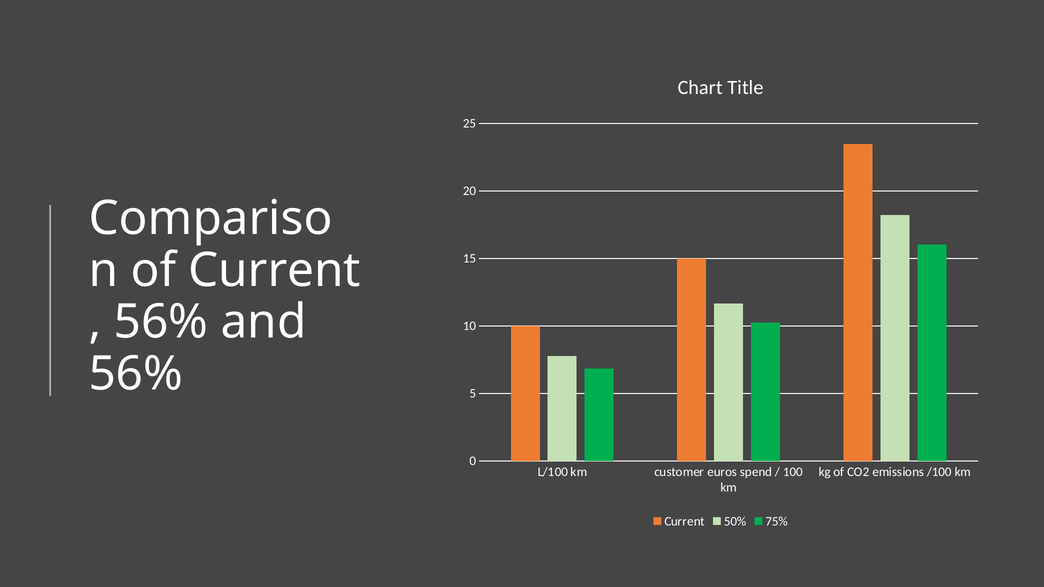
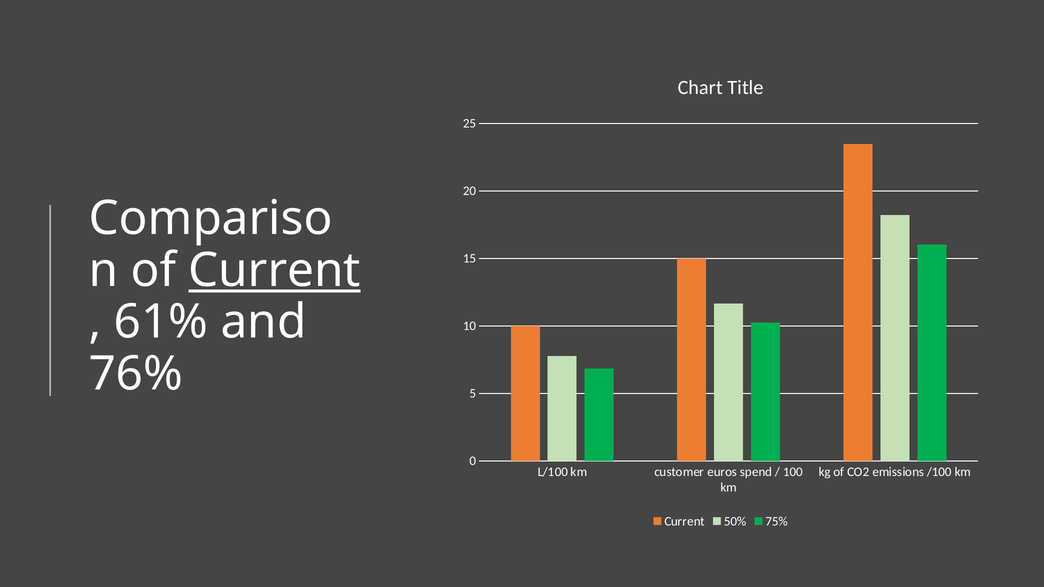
Current at (275, 270) underline: none -> present
56% at (161, 322): 56% -> 61%
56% at (136, 374): 56% -> 76%
